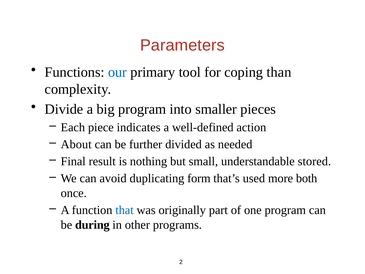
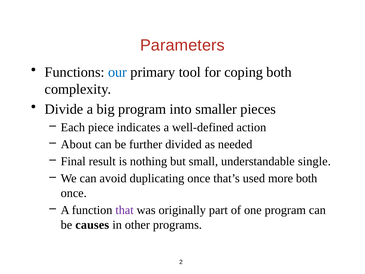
coping than: than -> both
stored: stored -> single
duplicating form: form -> once
that colour: blue -> purple
during: during -> causes
